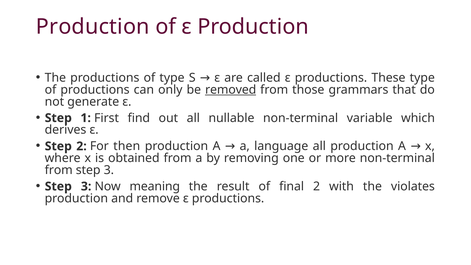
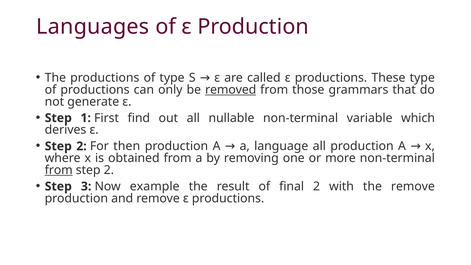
Production at (93, 27): Production -> Languages
from at (59, 170) underline: none -> present
3 at (109, 170): 3 -> 2
meaning: meaning -> example
the violates: violates -> remove
